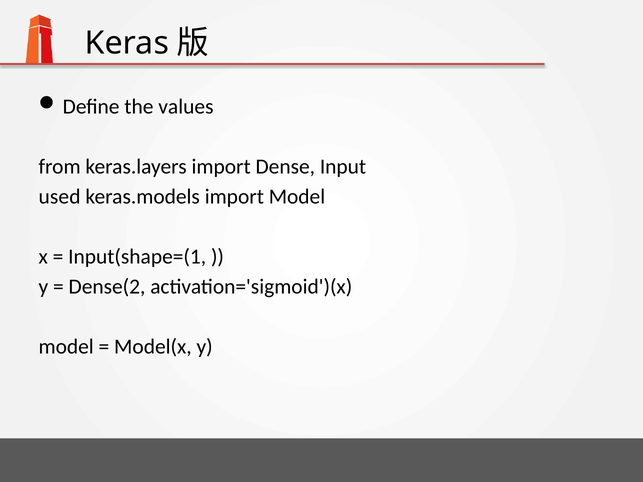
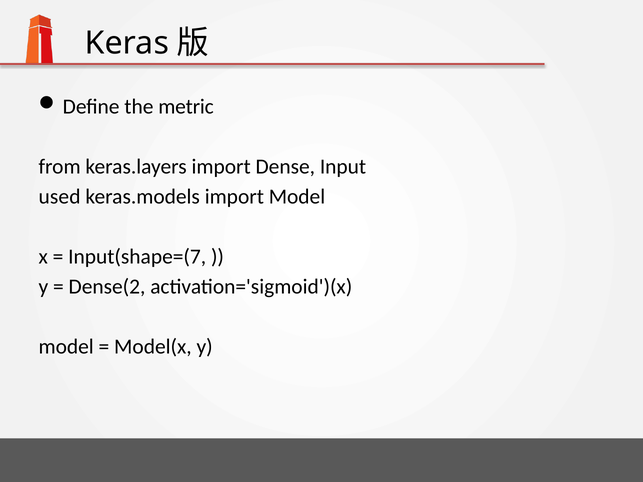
values: values -> metric
Input(shape=(1: Input(shape=(1 -> Input(shape=(7
